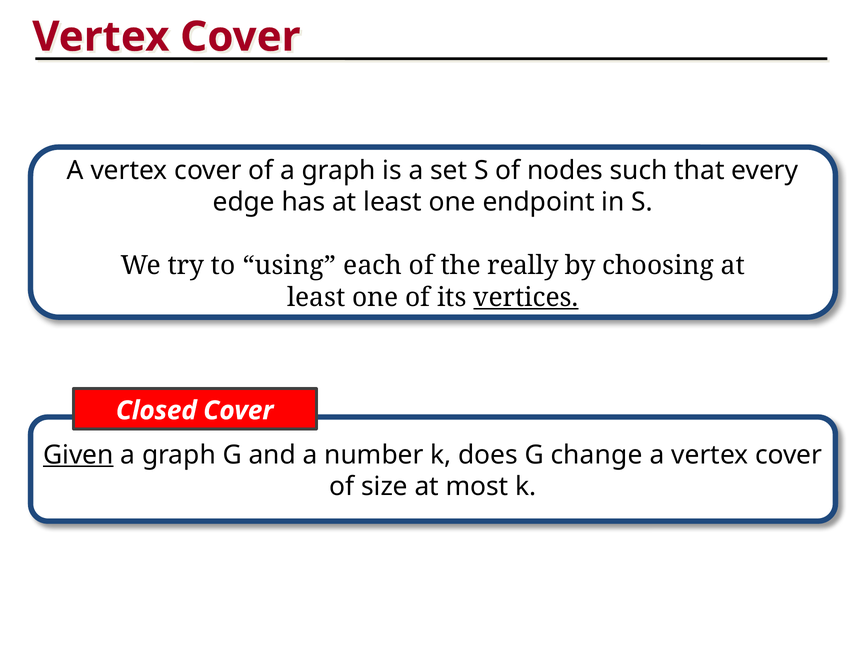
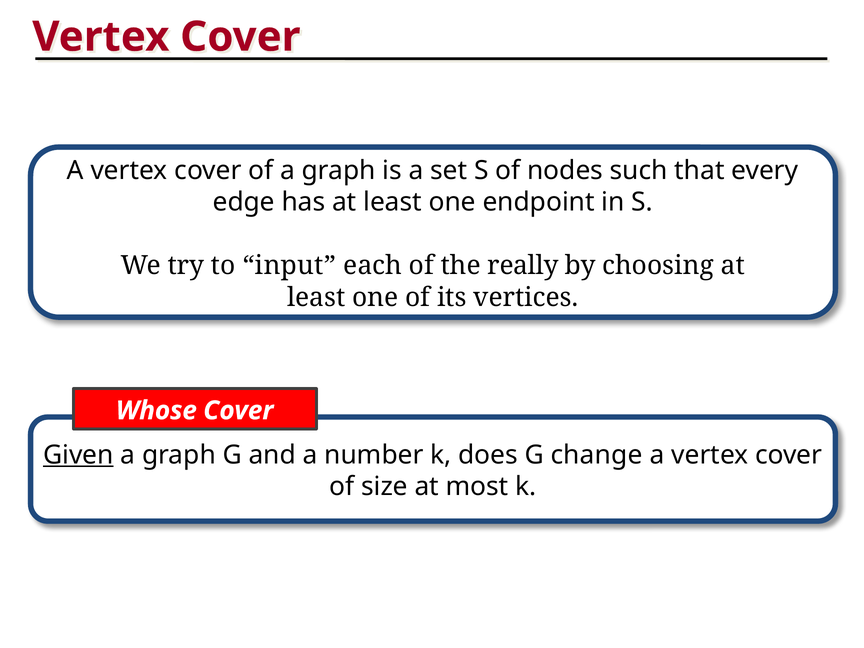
using: using -> input
vertices underline: present -> none
Closed: Closed -> Whose
